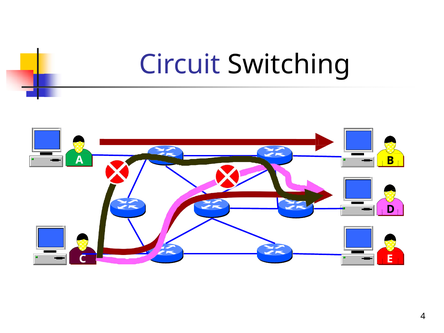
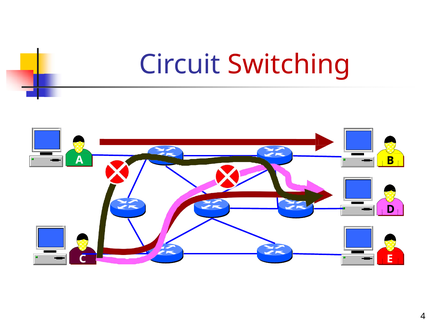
Switching colour: black -> red
